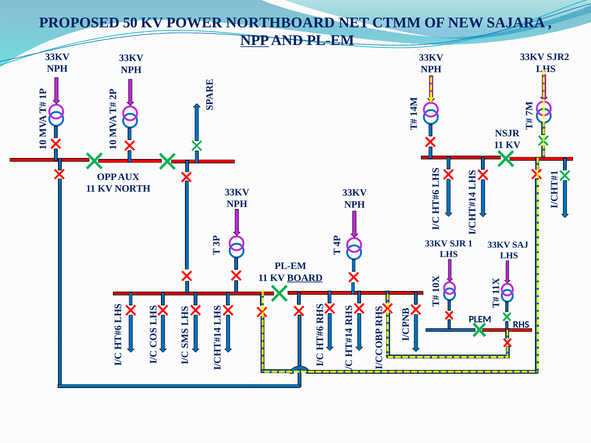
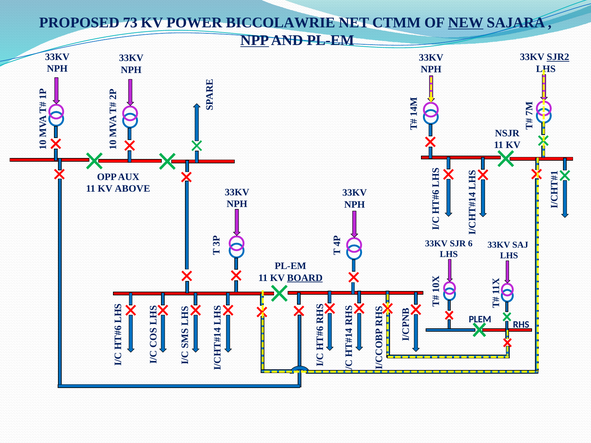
50: 50 -> 73
NORTHBOARD: NORTHBOARD -> BICCOLAWRIE
NEW underline: none -> present
SJR2 underline: none -> present
NORTH: NORTH -> ABOVE
SJR 1: 1 -> 6
